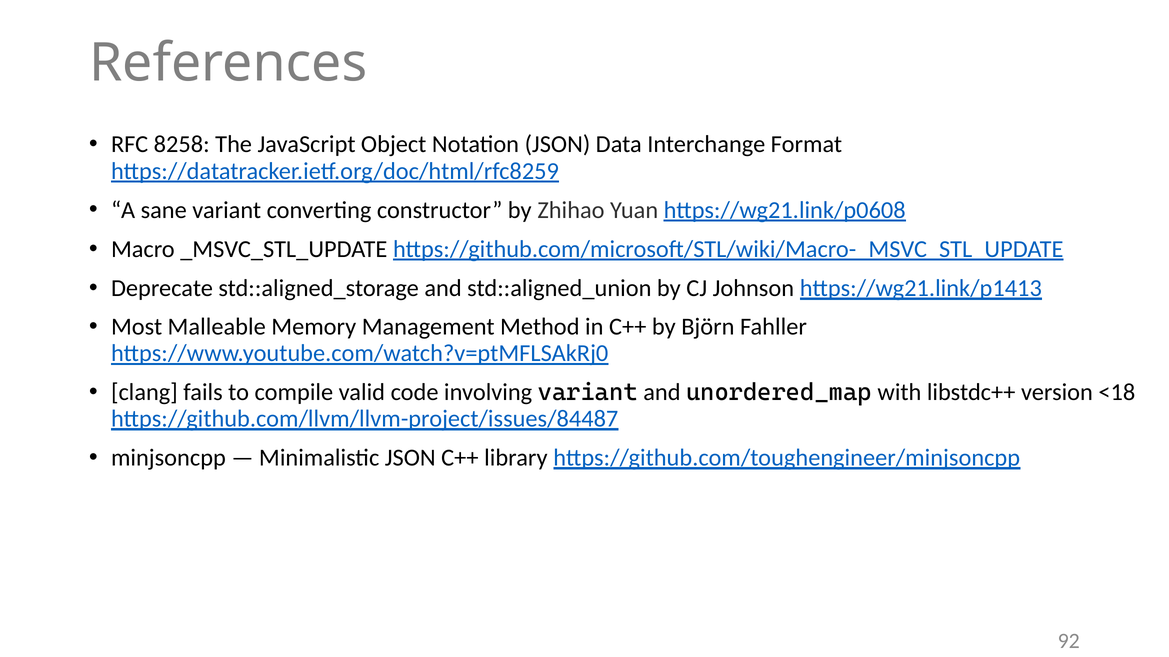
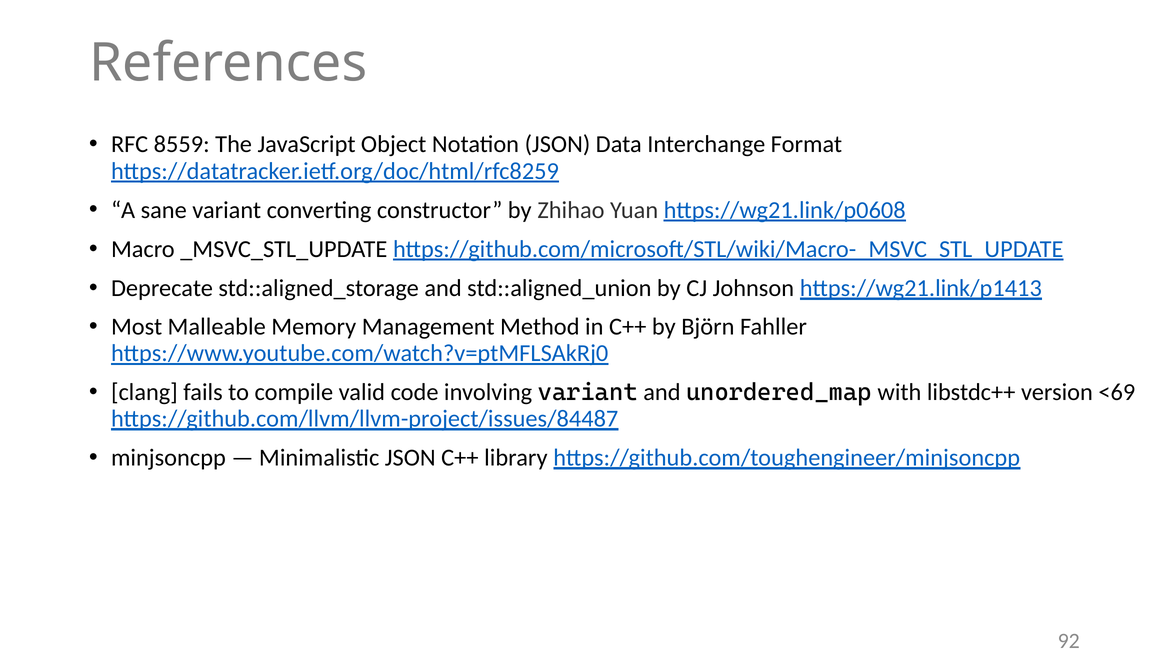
8258: 8258 -> 8559
<18: <18 -> <69
